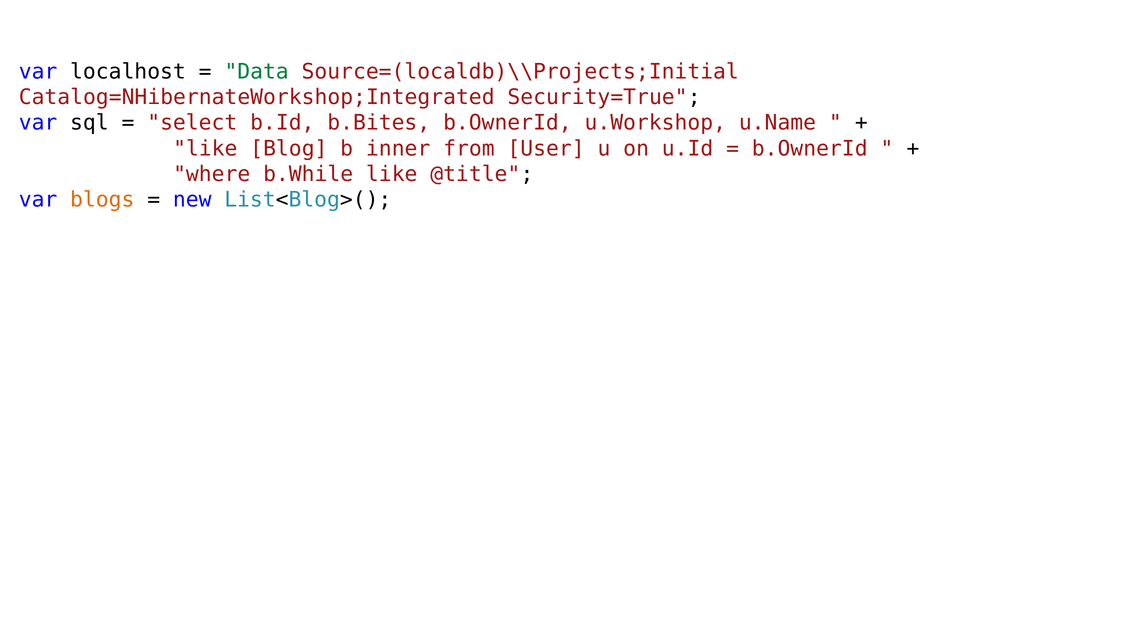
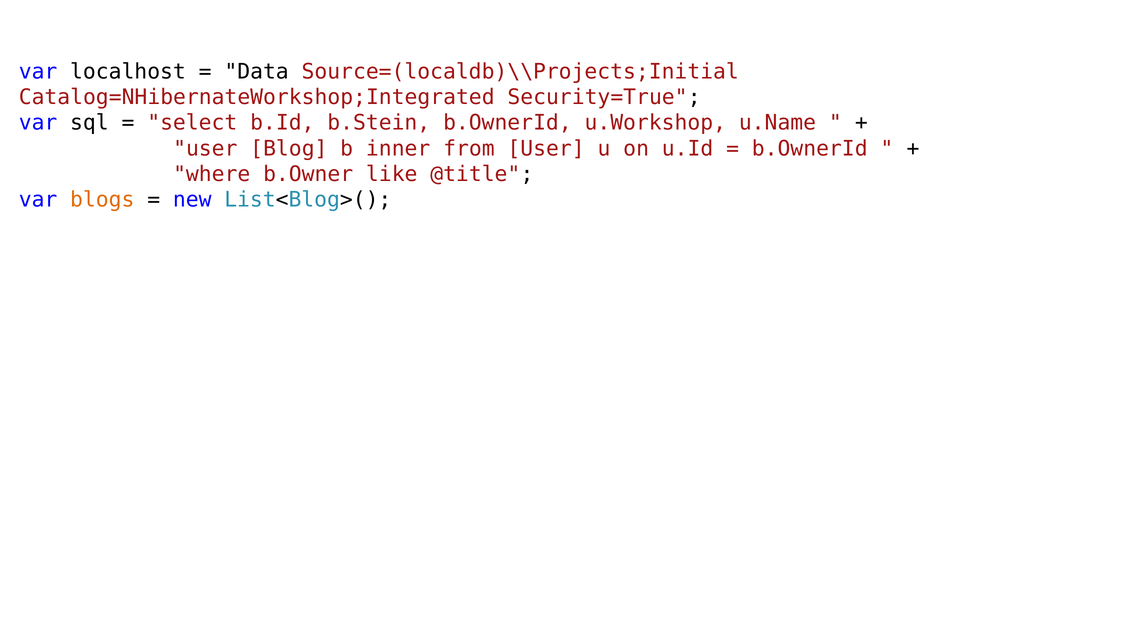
Data colour: green -> black
b.Bites: b.Bites -> b.Stein
like at (205, 149): like -> user
b.While: b.While -> b.Owner
